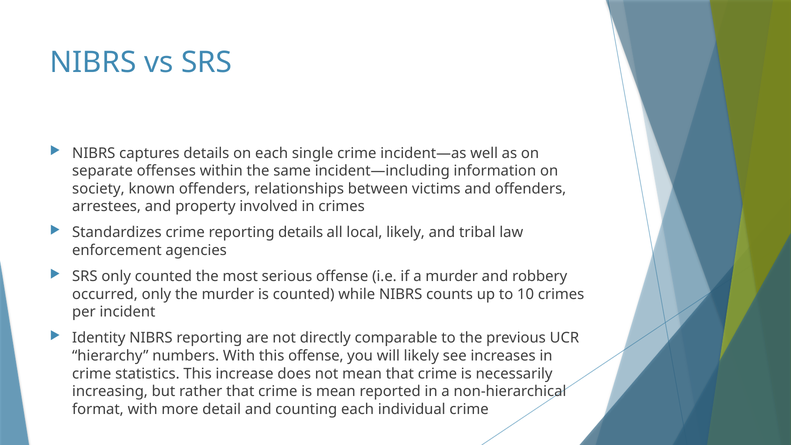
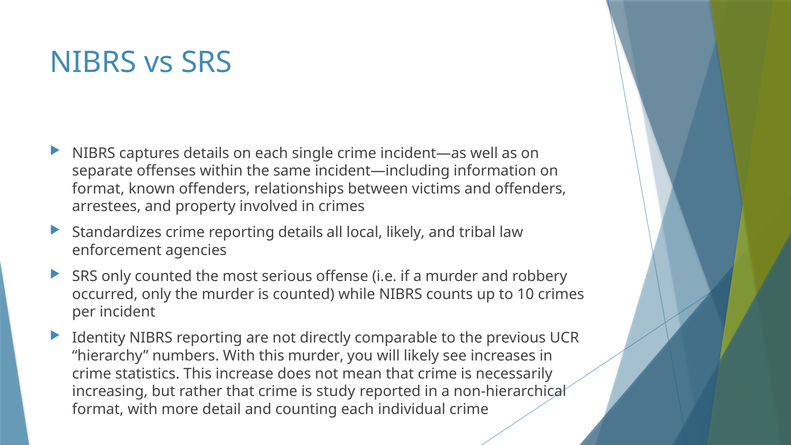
society at (98, 189): society -> format
this offense: offense -> murder
is mean: mean -> study
